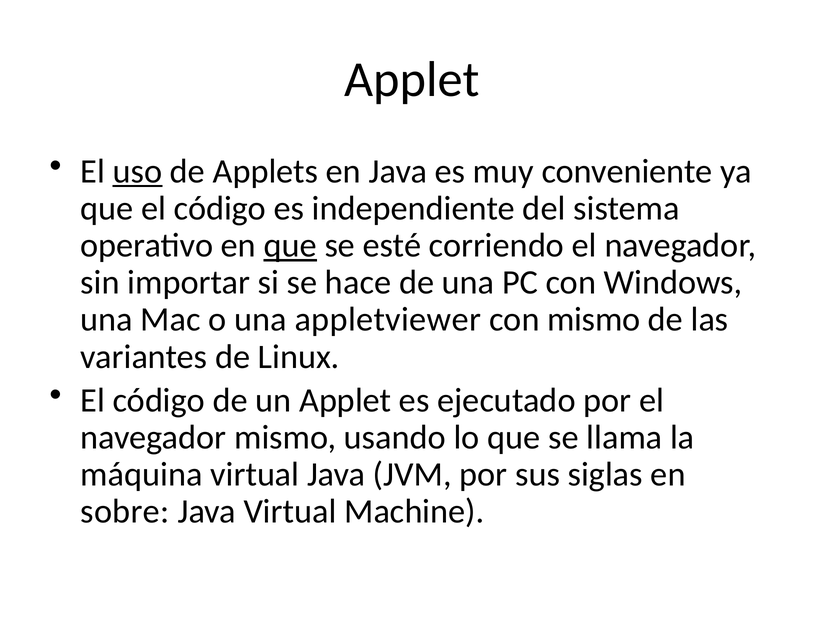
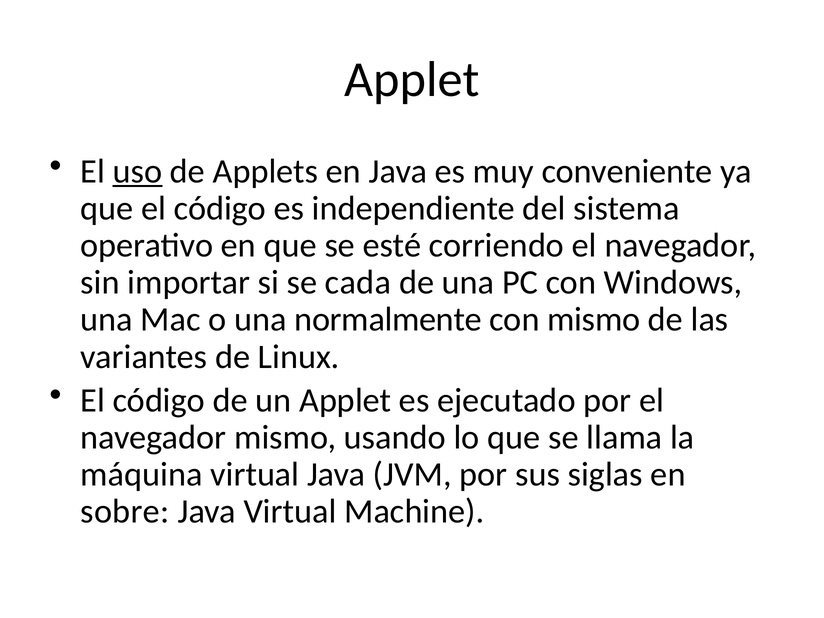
que at (290, 245) underline: present -> none
hace: hace -> cada
appletviewer: appletviewer -> normalmente
